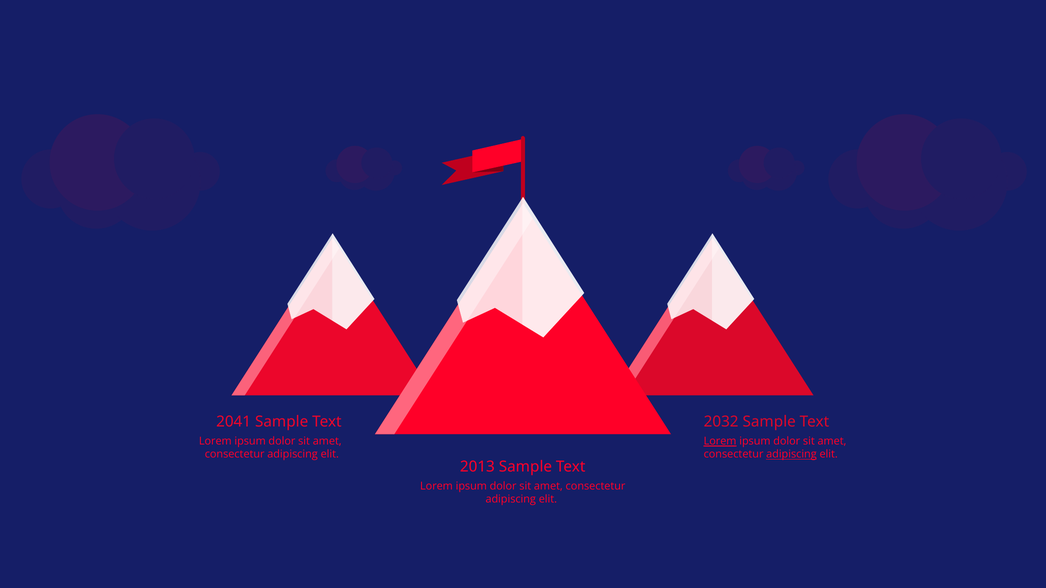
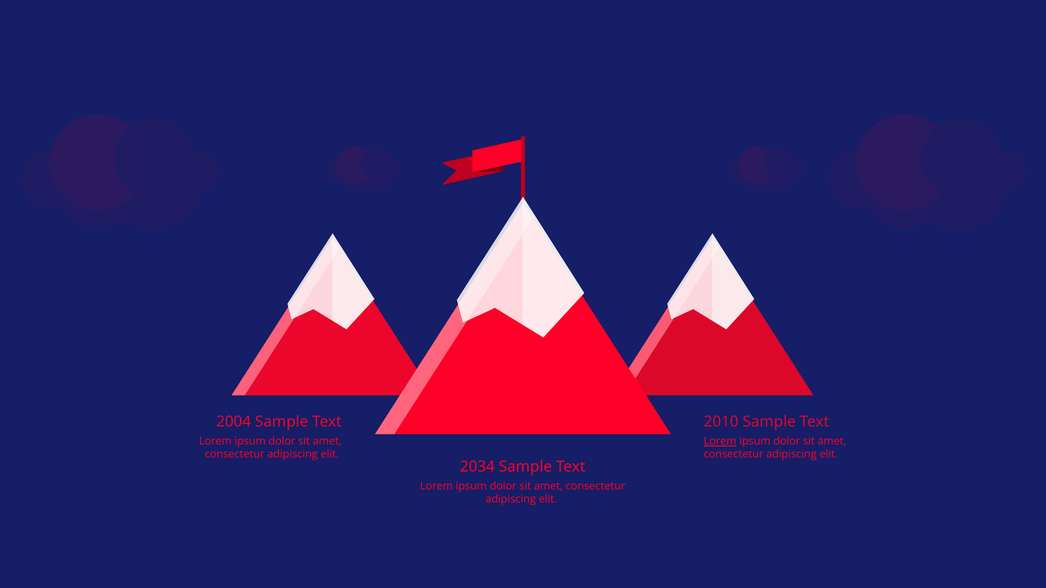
2041: 2041 -> 2004
2032: 2032 -> 2010
adipiscing at (791, 455) underline: present -> none
2013: 2013 -> 2034
